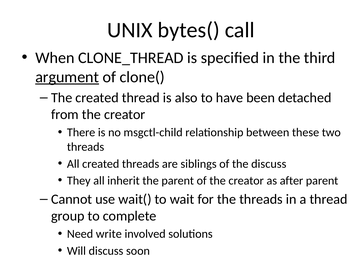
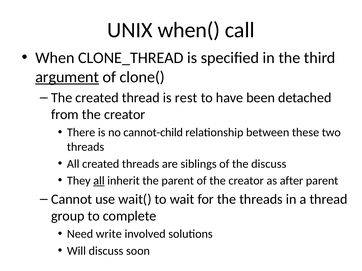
bytes(: bytes( -> when(
also: also -> rest
msgctl-child: msgctl-child -> cannot-child
all at (99, 181) underline: none -> present
